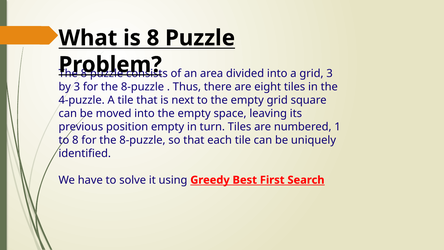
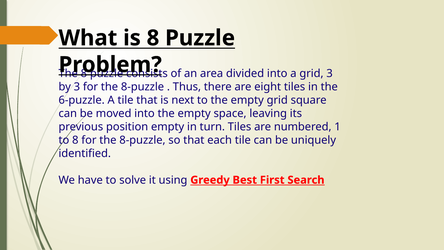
4-puzzle: 4-puzzle -> 6-puzzle
